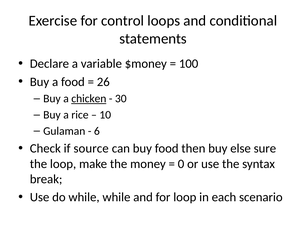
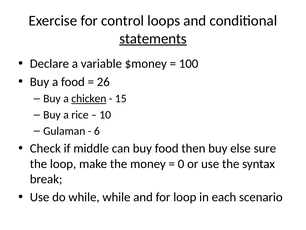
statements underline: none -> present
30: 30 -> 15
source: source -> middle
